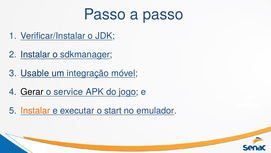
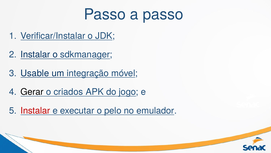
service: service -> criados
Instalar at (35, 110) colour: orange -> red
start: start -> pelo
